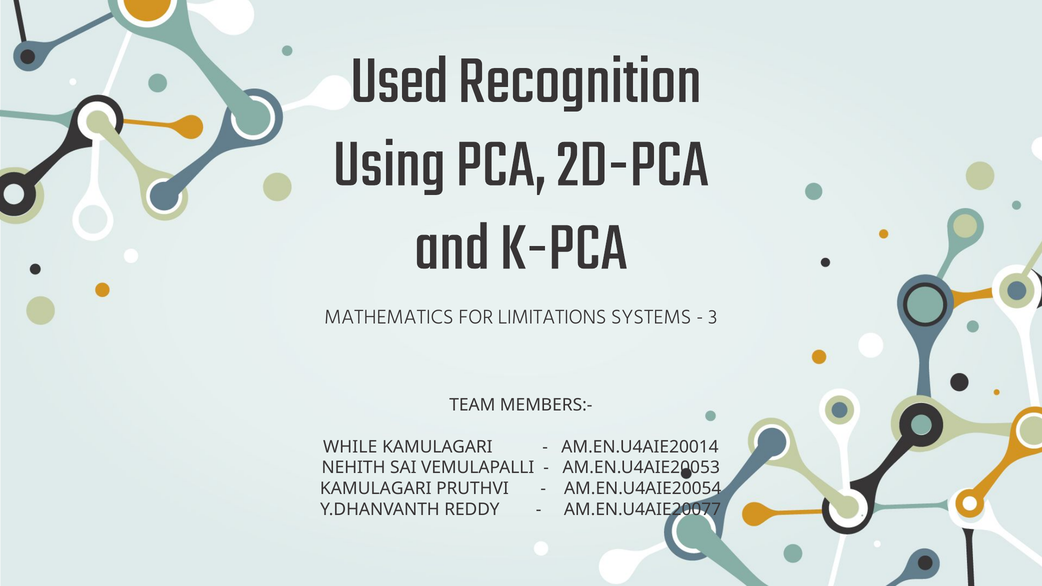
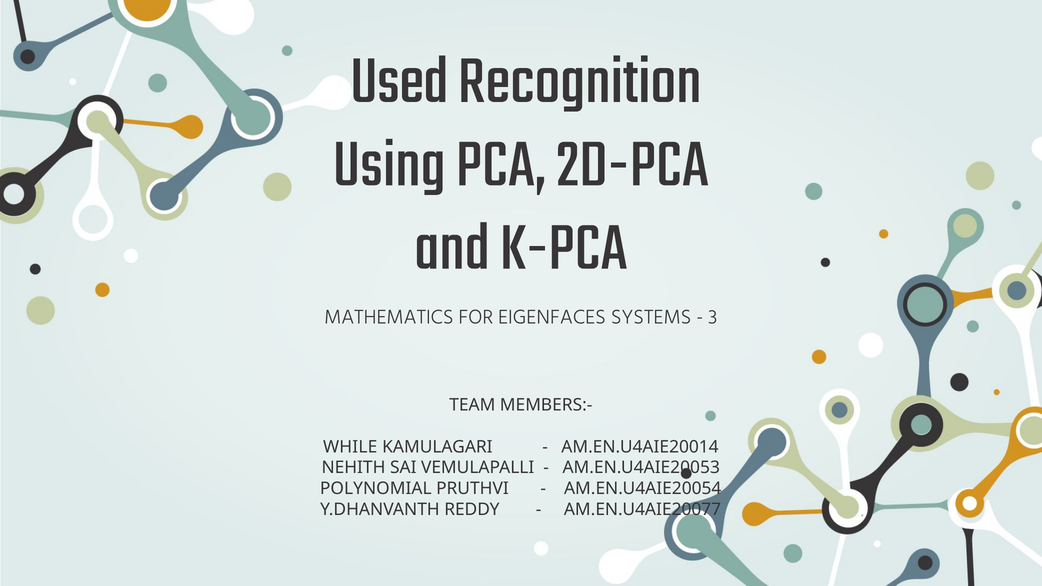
LIMITATIONS: LIMITATIONS -> EIGENFACES
KAMULAGARI at (376, 489): KAMULAGARI -> POLYNOMIAL
